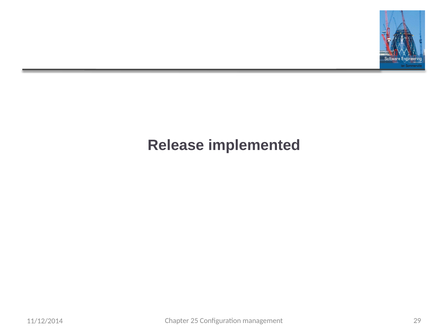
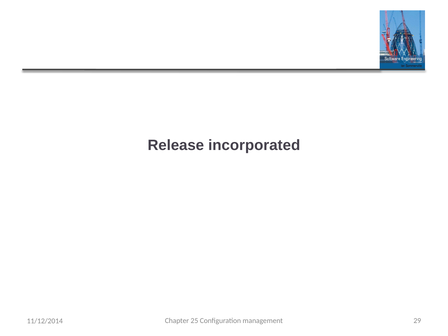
implemented: implemented -> incorporated
